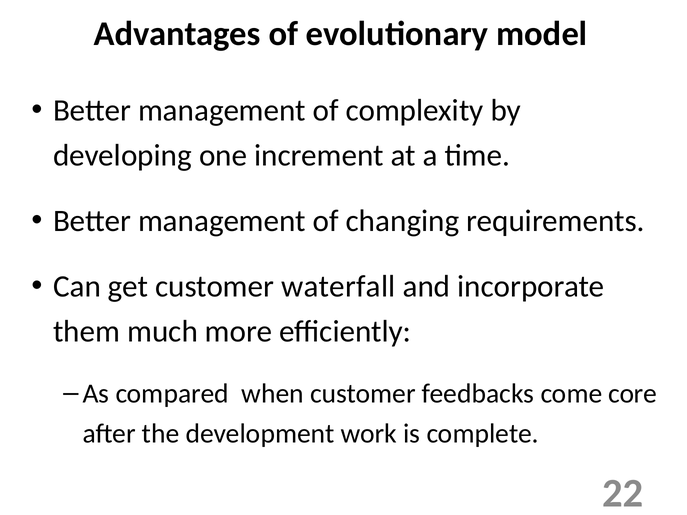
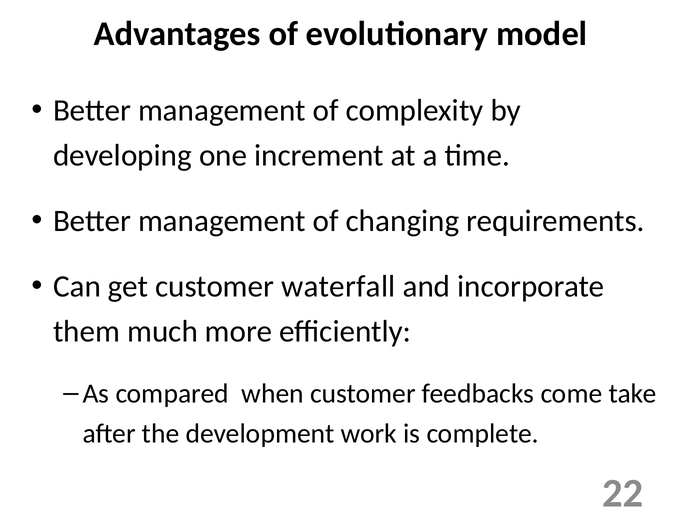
core: core -> take
